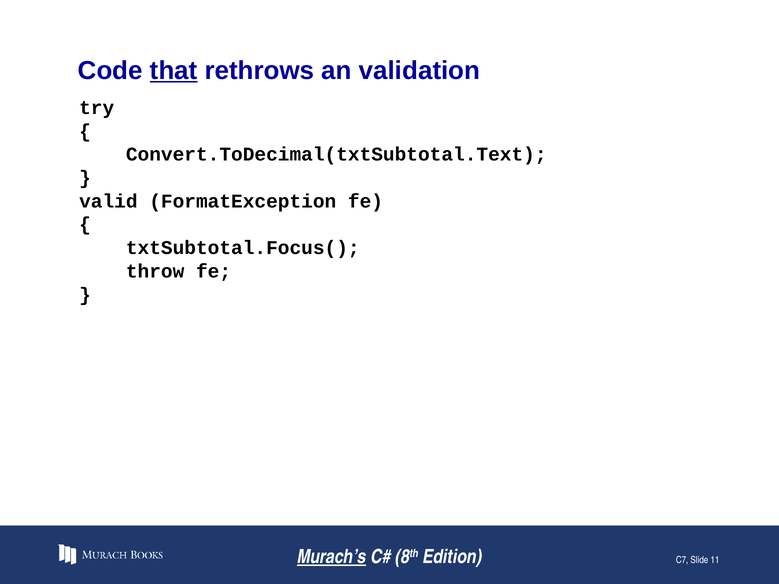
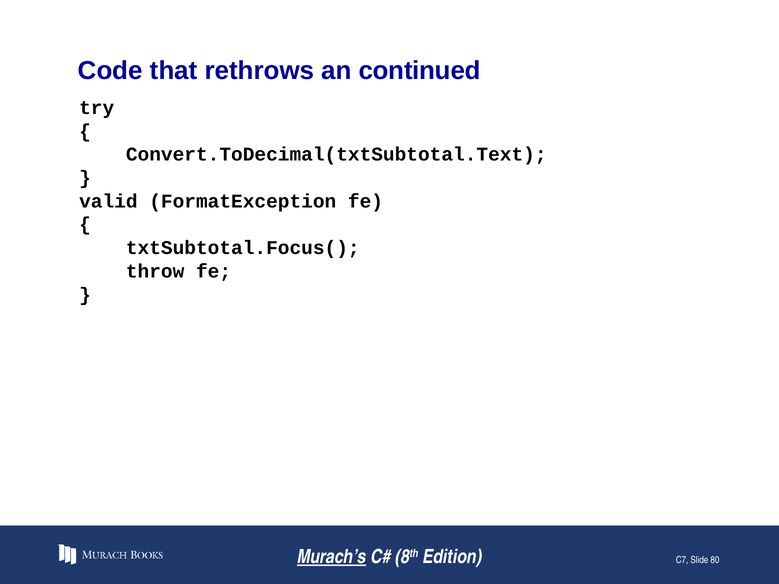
that underline: present -> none
validation: validation -> continued
11: 11 -> 80
